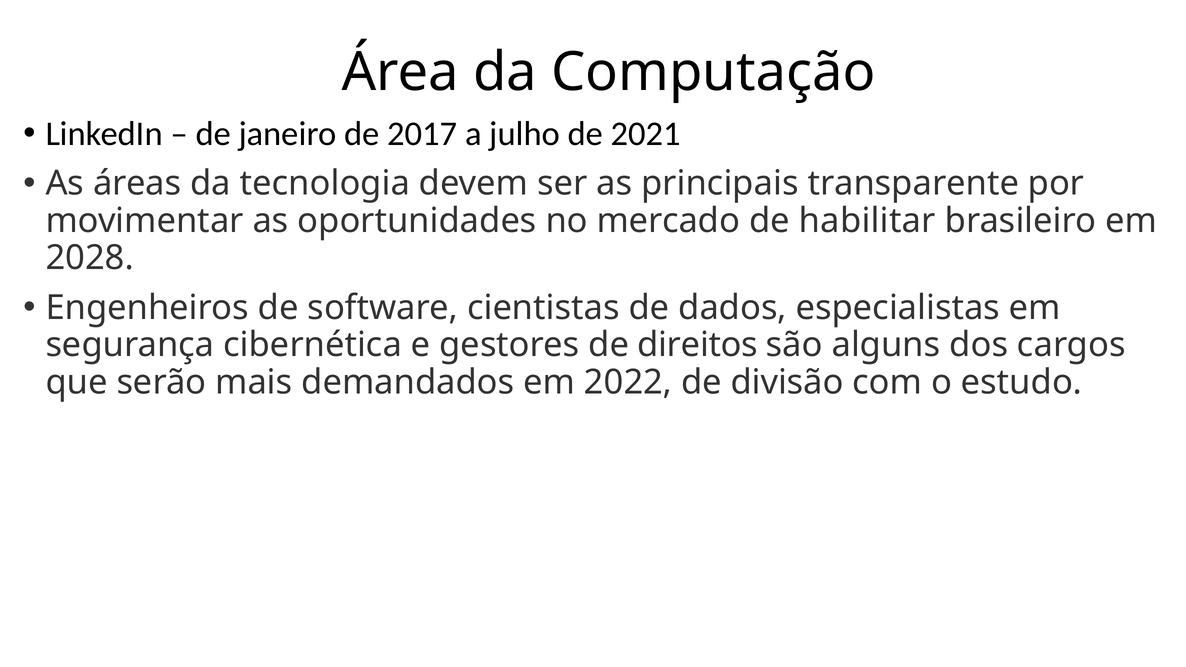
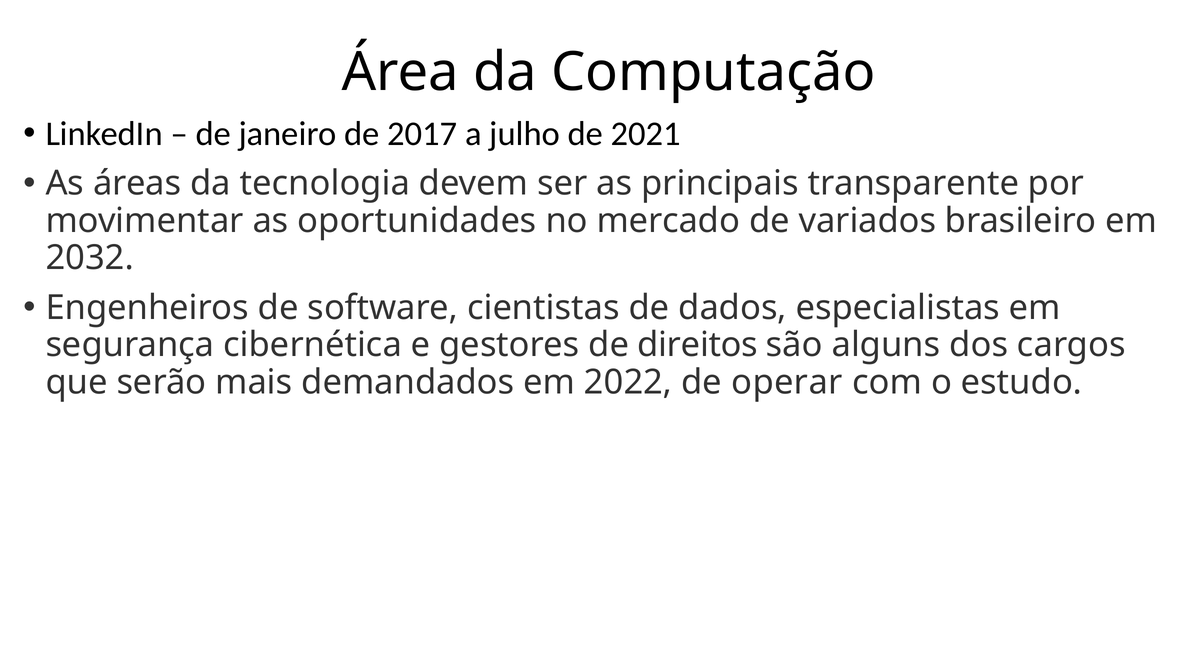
habilitar: habilitar -> variados
2028: 2028 -> 2032
divisão: divisão -> operar
